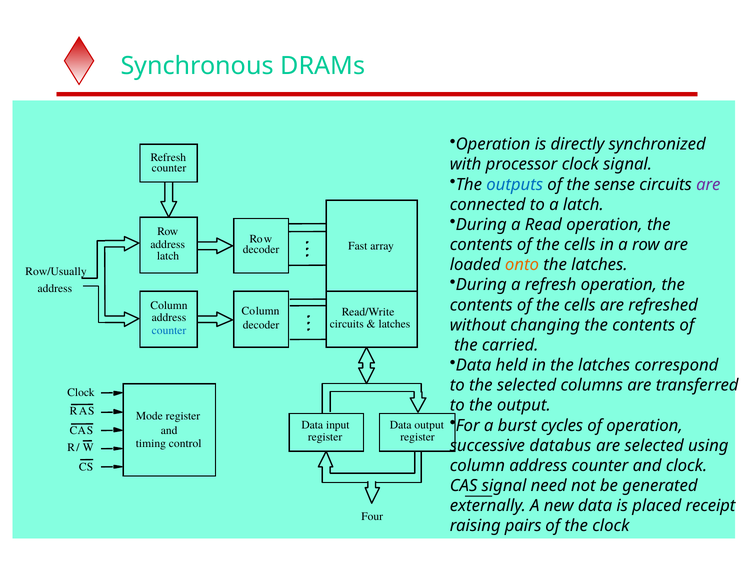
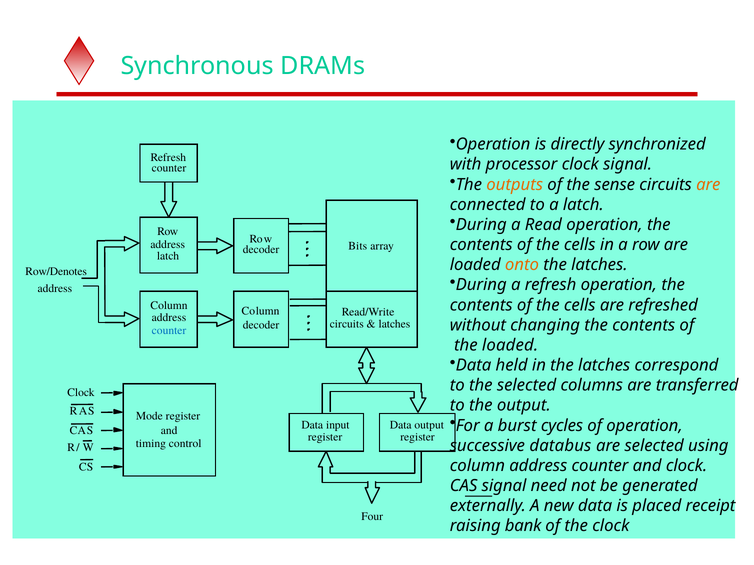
outputs colour: blue -> orange
are at (708, 185) colour: purple -> orange
Fast: Fast -> Bits
Row/Usually: Row/Usually -> Row/Denotes
the carried: carried -> loaded
pairs: pairs -> bank
